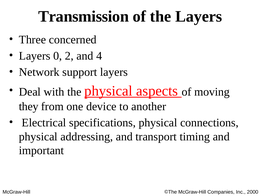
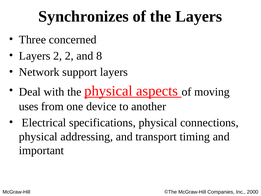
Transmission: Transmission -> Synchronizes
Layers 0: 0 -> 2
4: 4 -> 8
they: they -> uses
